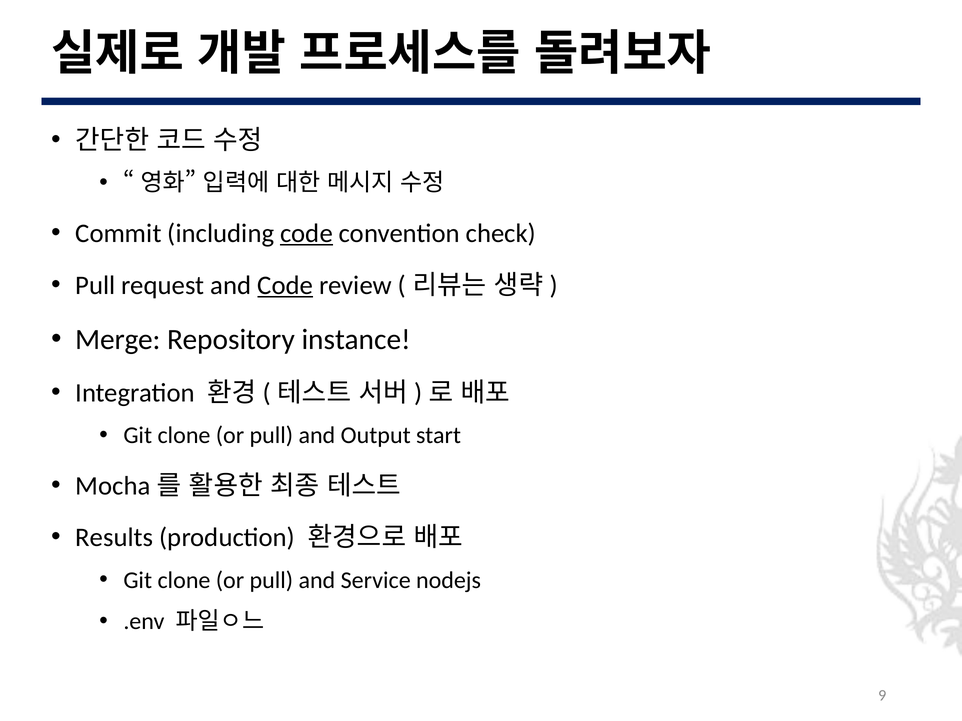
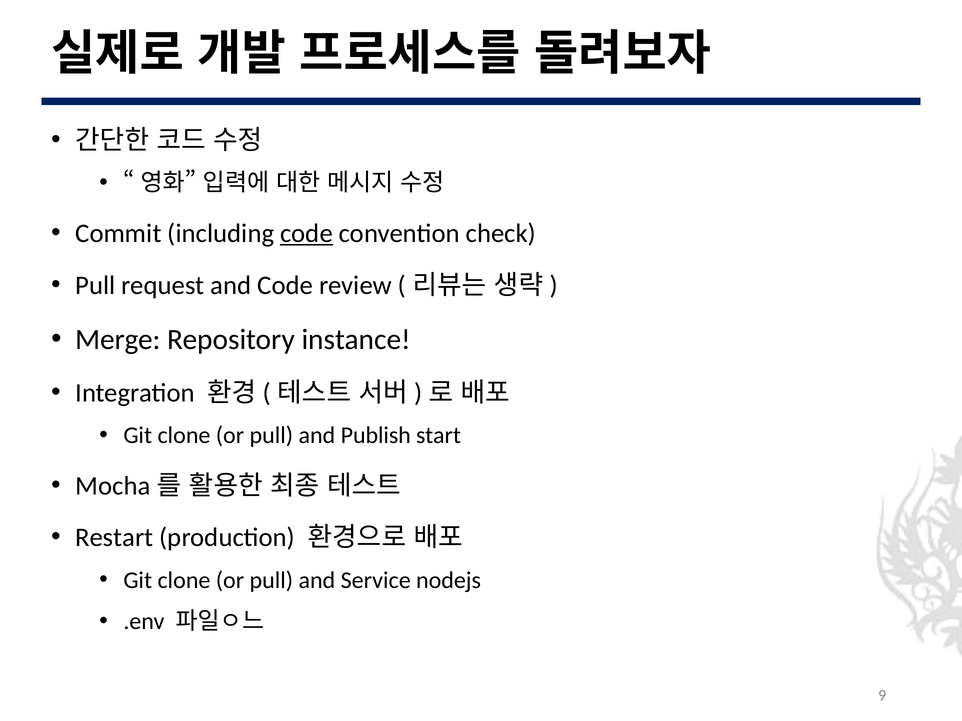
Code at (285, 285) underline: present -> none
Output: Output -> Publish
Results: Results -> Restart
